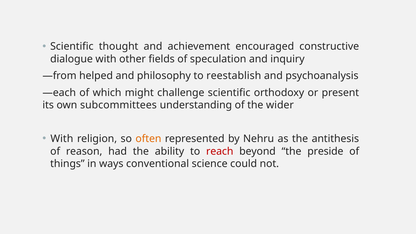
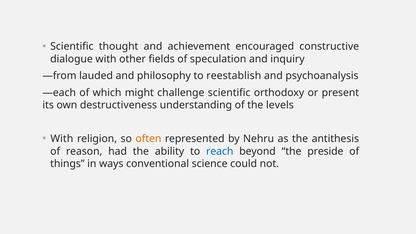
helped: helped -> lauded
subcommittees: subcommittees -> destructiveness
wider: wider -> levels
reach colour: red -> blue
